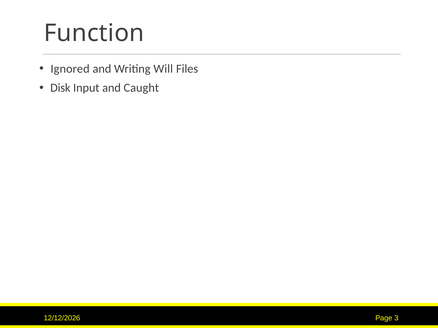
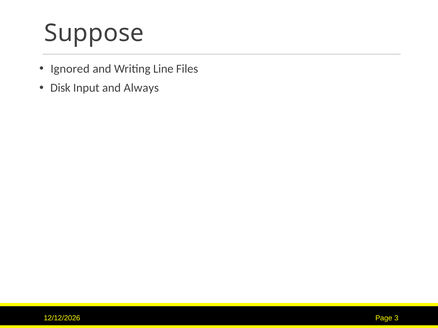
Function: Function -> Suppose
Will: Will -> Line
Caught: Caught -> Always
